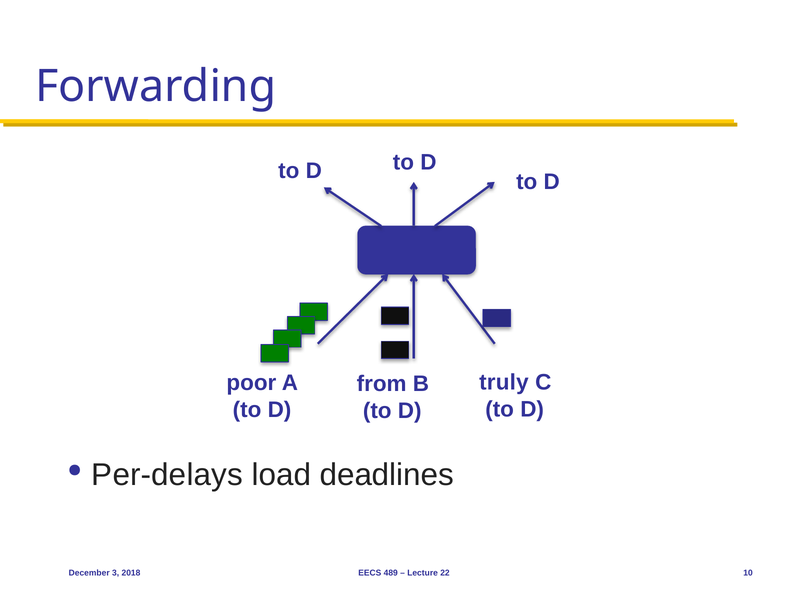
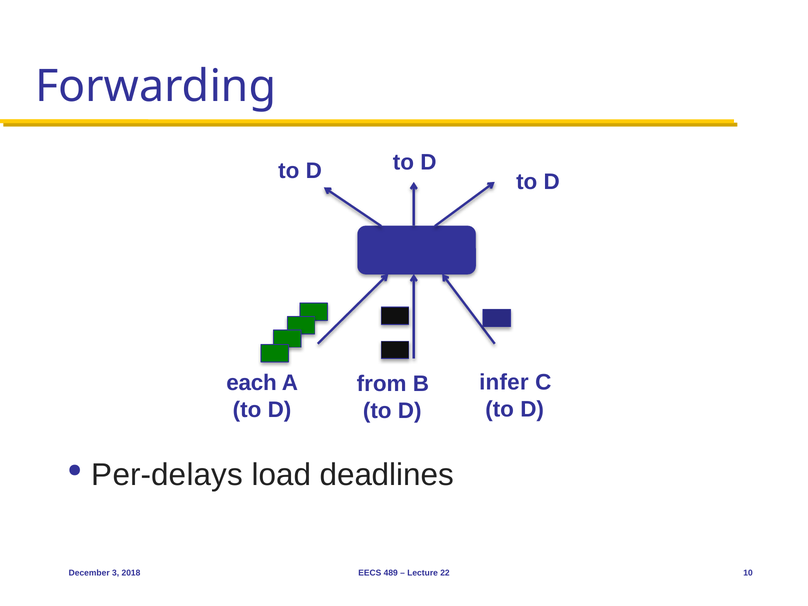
truly: truly -> infer
poor: poor -> each
